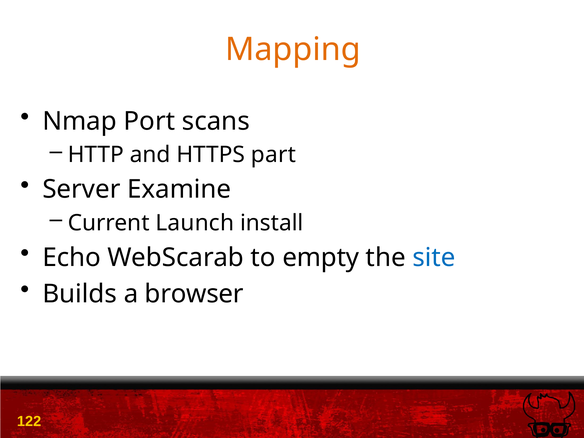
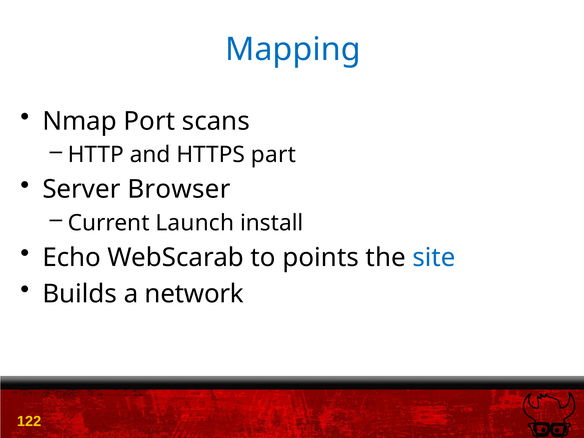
Mapping colour: orange -> blue
Examine: Examine -> Browser
empty: empty -> points
browser: browser -> network
